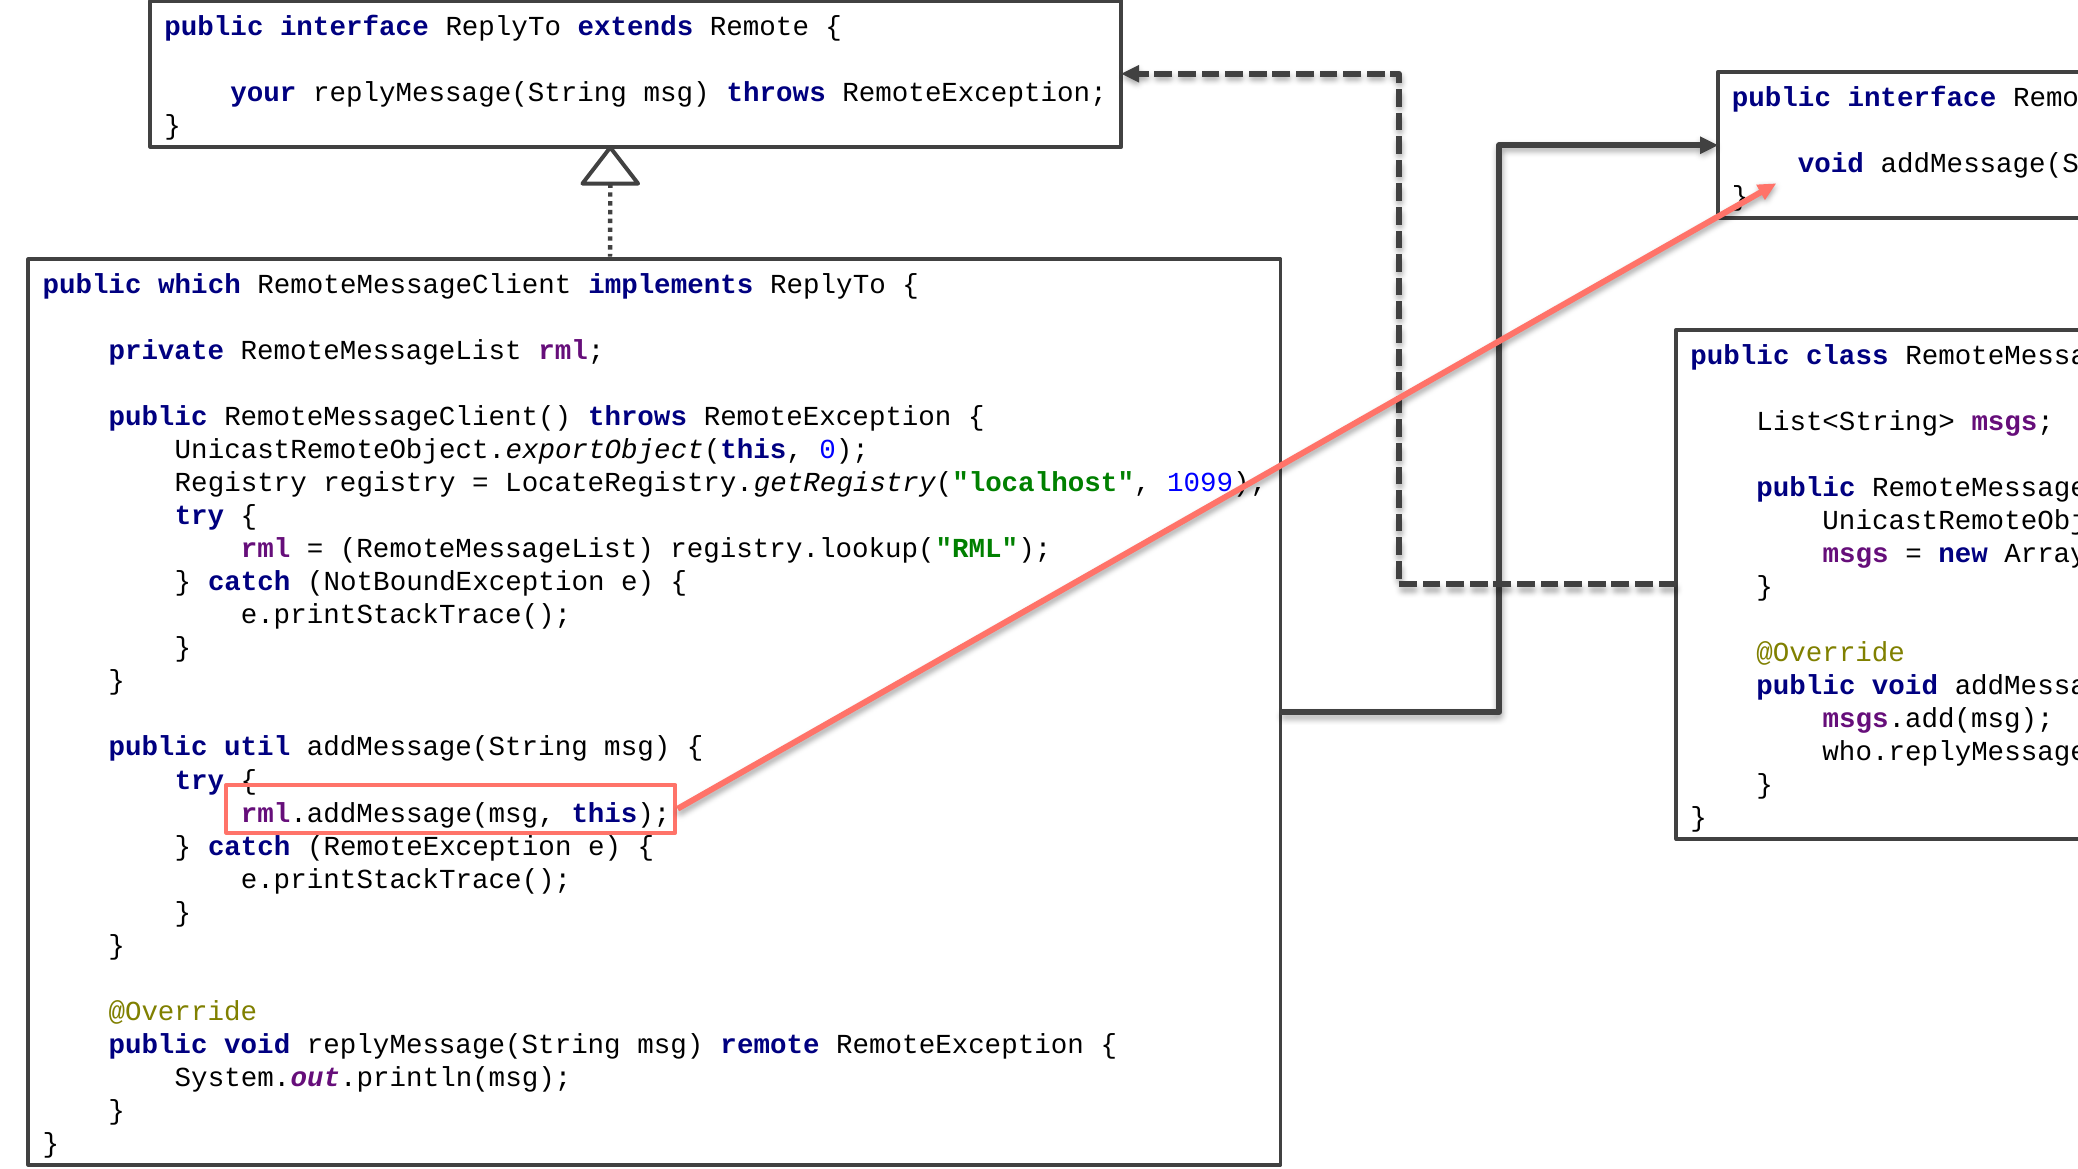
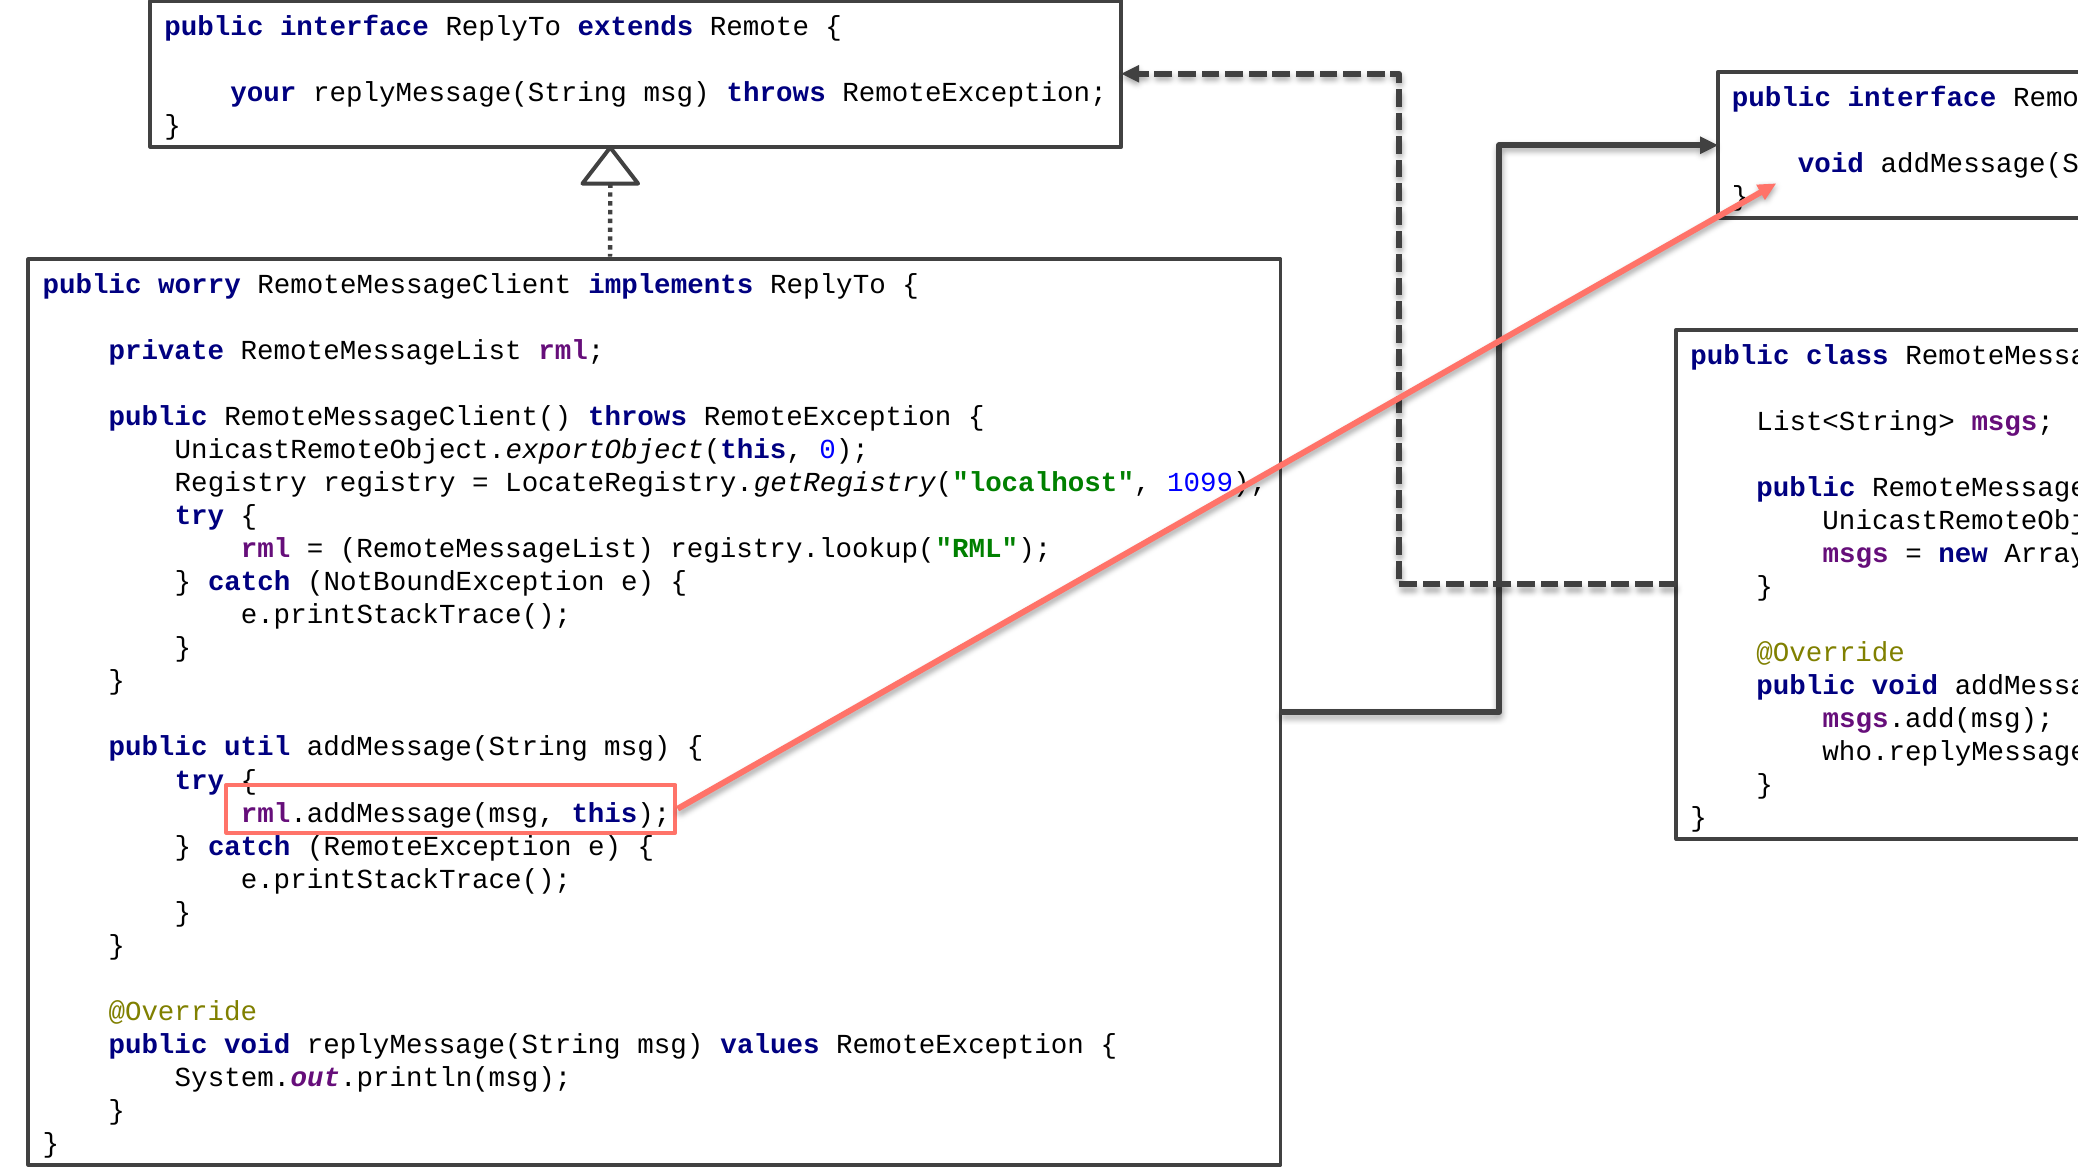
which: which -> worry
msg remote: remote -> values
